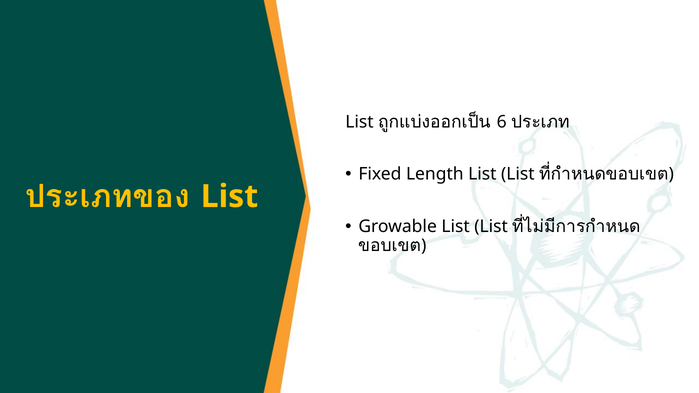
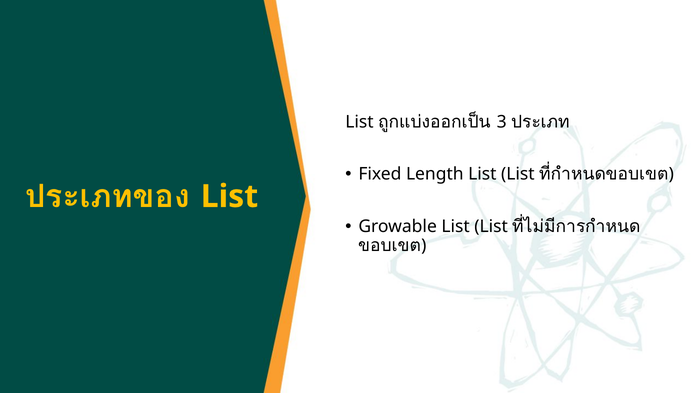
6: 6 -> 3
